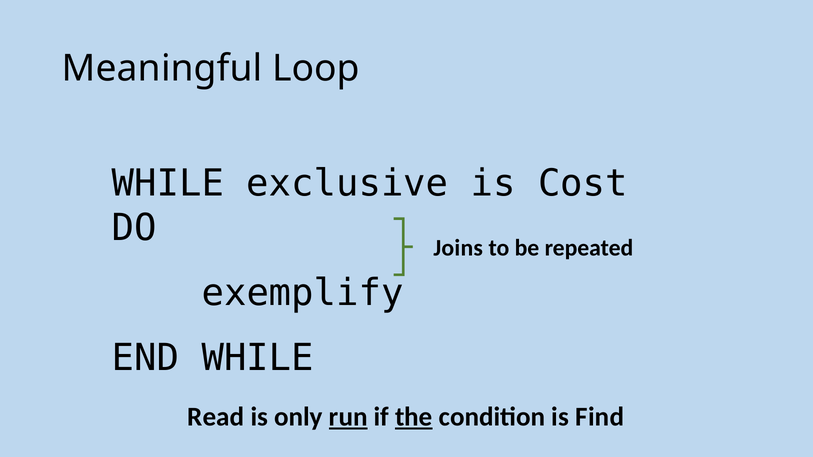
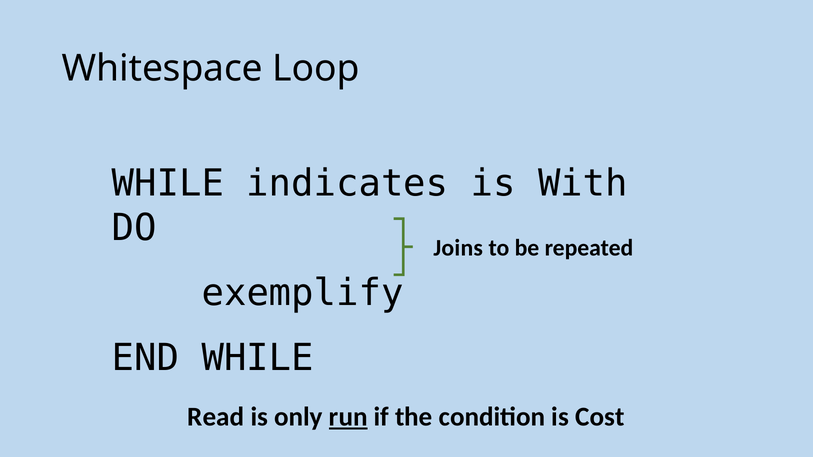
Meaningful: Meaningful -> Whitespace
exclusive: exclusive -> indicates
Cost: Cost -> With
the underline: present -> none
Find: Find -> Cost
